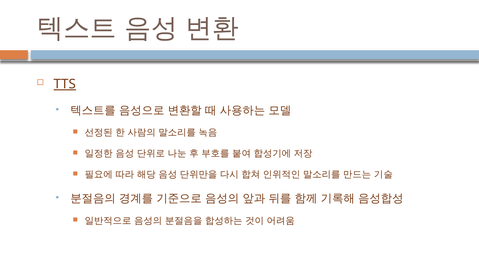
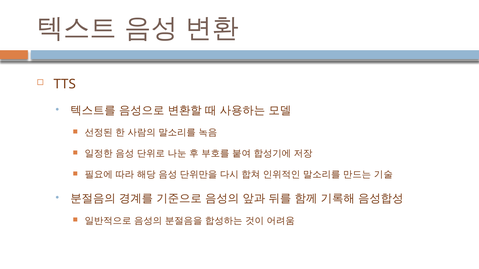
TTS underline: present -> none
